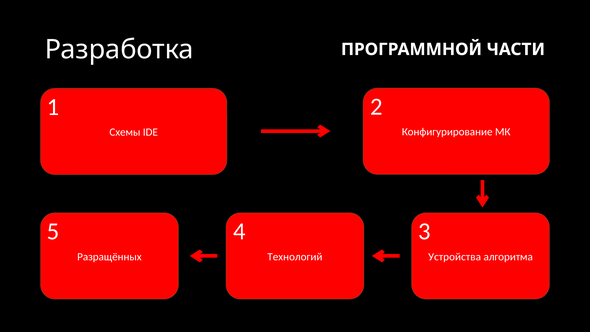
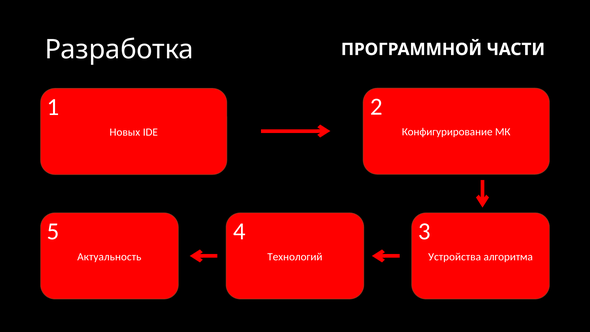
Схемы: Схемы -> Новых
Разращённых: Разращённых -> Актуальность
